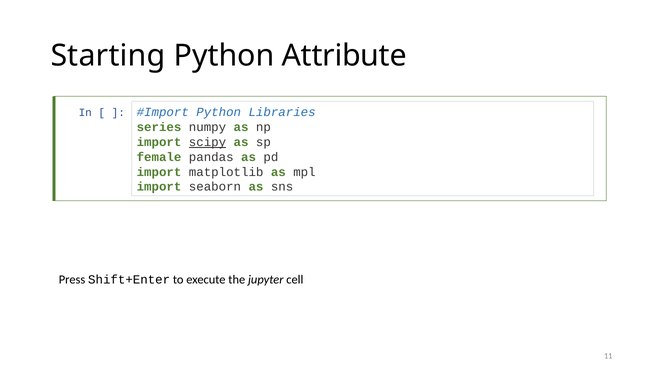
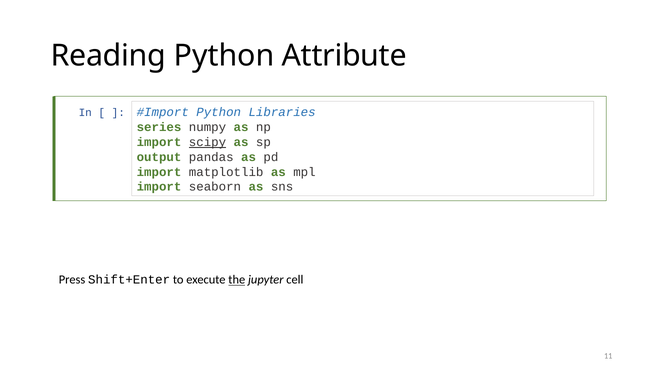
Starting: Starting -> Reading
female: female -> output
the underline: none -> present
